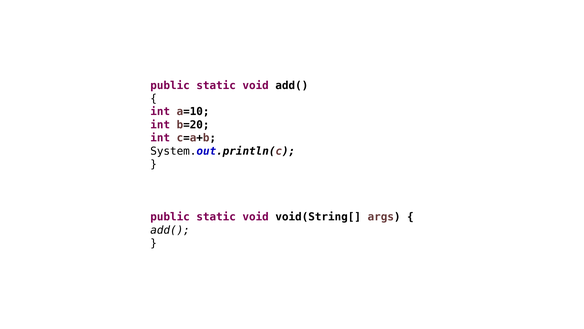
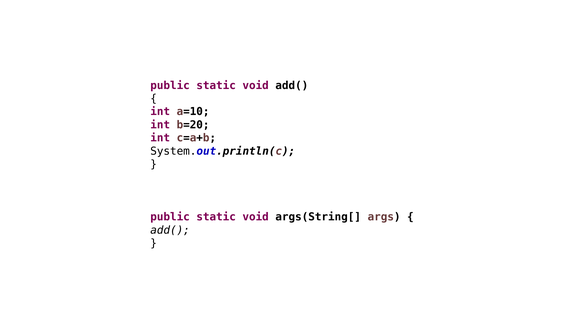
void(String[: void(String[ -> args(String[
